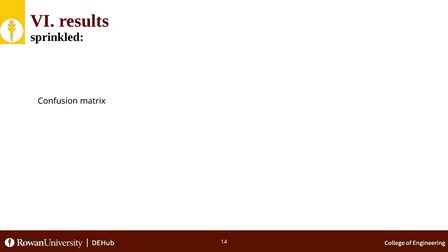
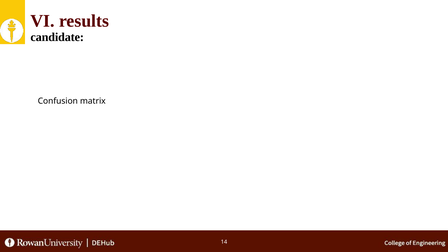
sprinkled: sprinkled -> candidate
